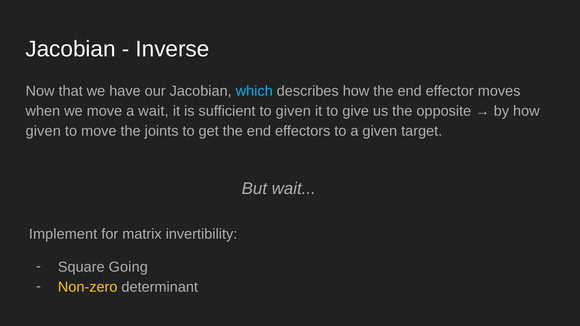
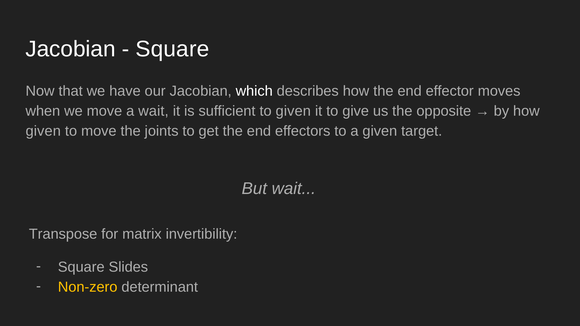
Inverse at (173, 49): Inverse -> Square
which colour: light blue -> white
Implement: Implement -> Transpose
Going: Going -> Slides
